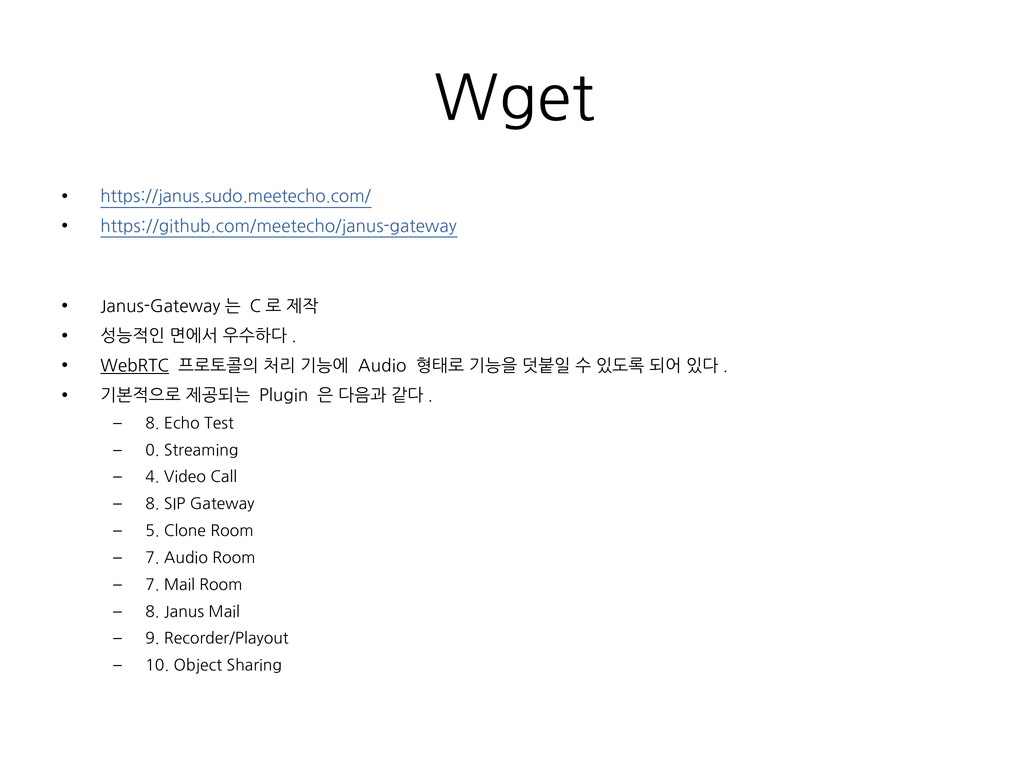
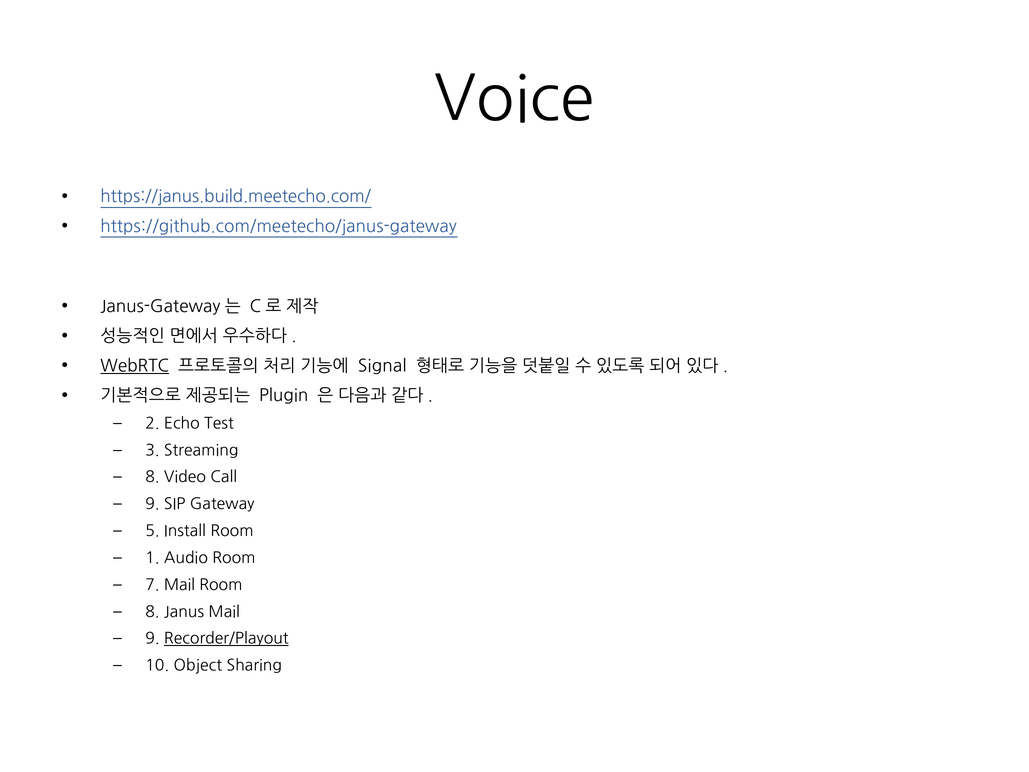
Wget: Wget -> Voice
https://janus.sudo.meetecho.com/: https://janus.sudo.meetecho.com/ -> https://janus.build.meetecho.com/
Audio at (382, 366): Audio -> Signal
8 at (152, 423): 8 -> 2
0: 0 -> 3
4 at (152, 477): 4 -> 8
8 at (152, 504): 8 -> 9
Clone: Clone -> Install
7 at (152, 558): 7 -> 1
Recorder/Playout underline: none -> present
